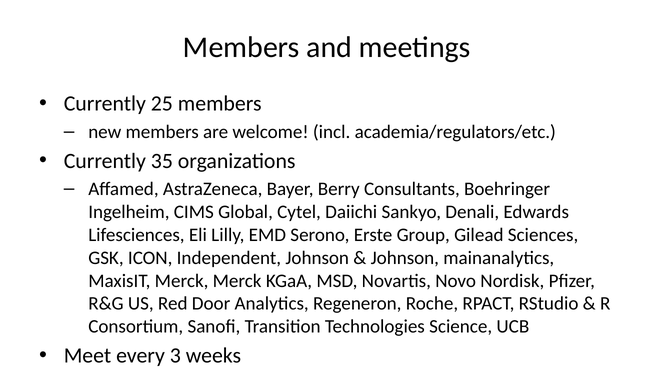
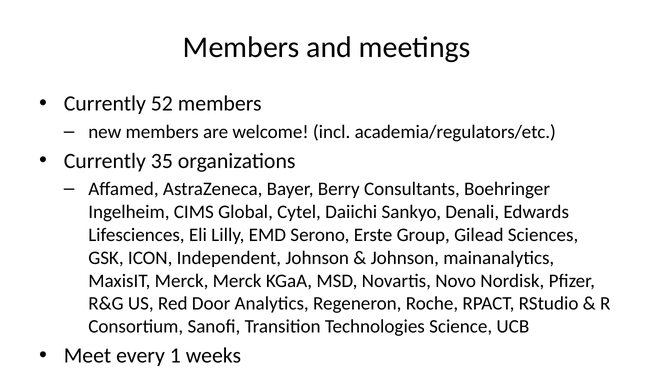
25: 25 -> 52
3: 3 -> 1
